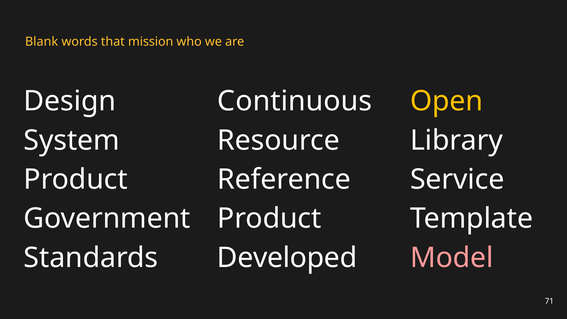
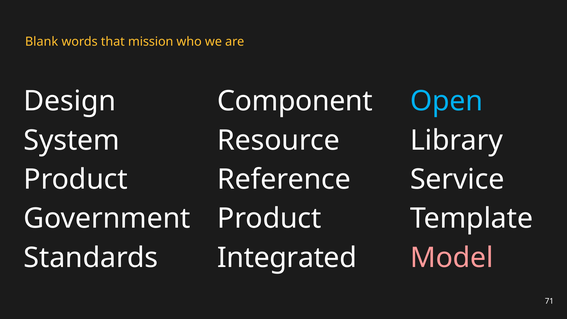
Continuous: Continuous -> Component
Open colour: yellow -> light blue
Developed: Developed -> Integrated
